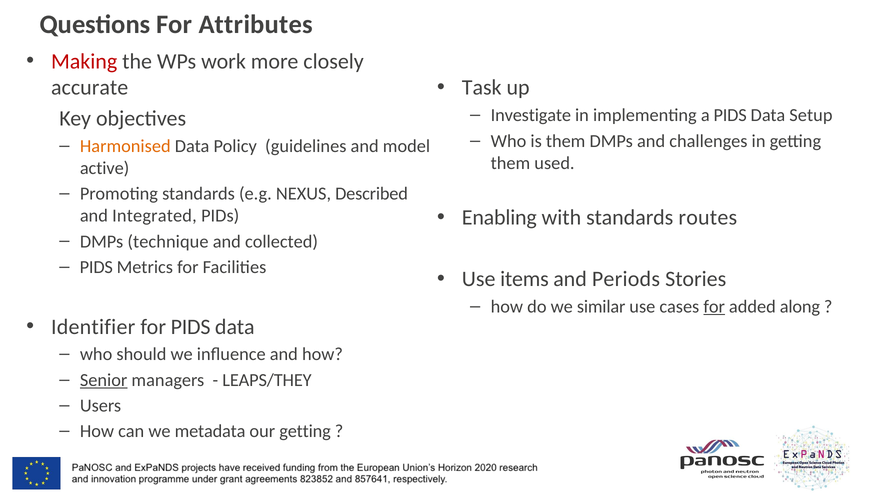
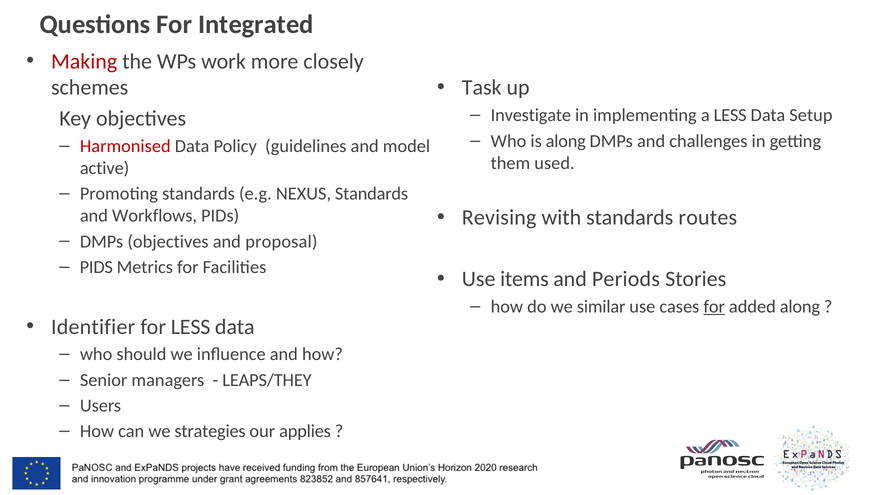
Attributes: Attributes -> Integrated
accurate: accurate -> schemes
a PIDS: PIDS -> LESS
is them: them -> along
Harmonised colour: orange -> red
NEXUS Described: Described -> Standards
Enabling: Enabling -> Revising
Integrated: Integrated -> Workflows
DMPs technique: technique -> objectives
collected: collected -> proposal
for PIDS: PIDS -> LESS
Senior underline: present -> none
metadata: metadata -> strategies
our getting: getting -> applies
